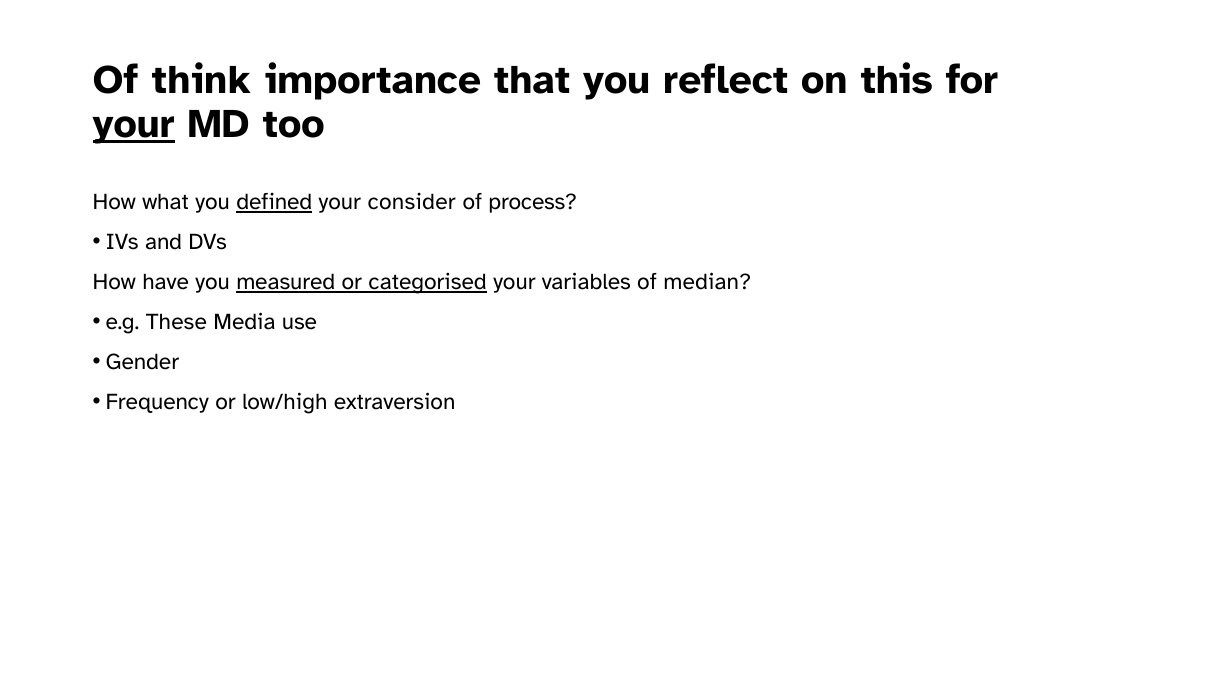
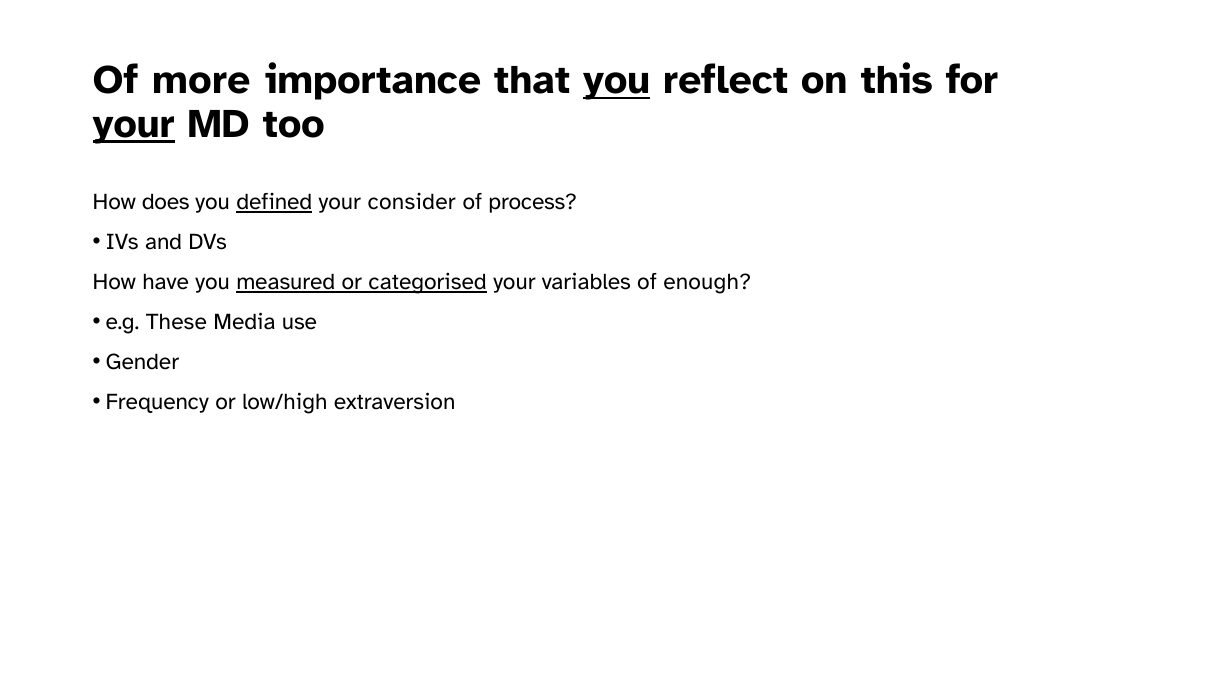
think: think -> more
you at (617, 80) underline: none -> present
what: what -> does
median: median -> enough
